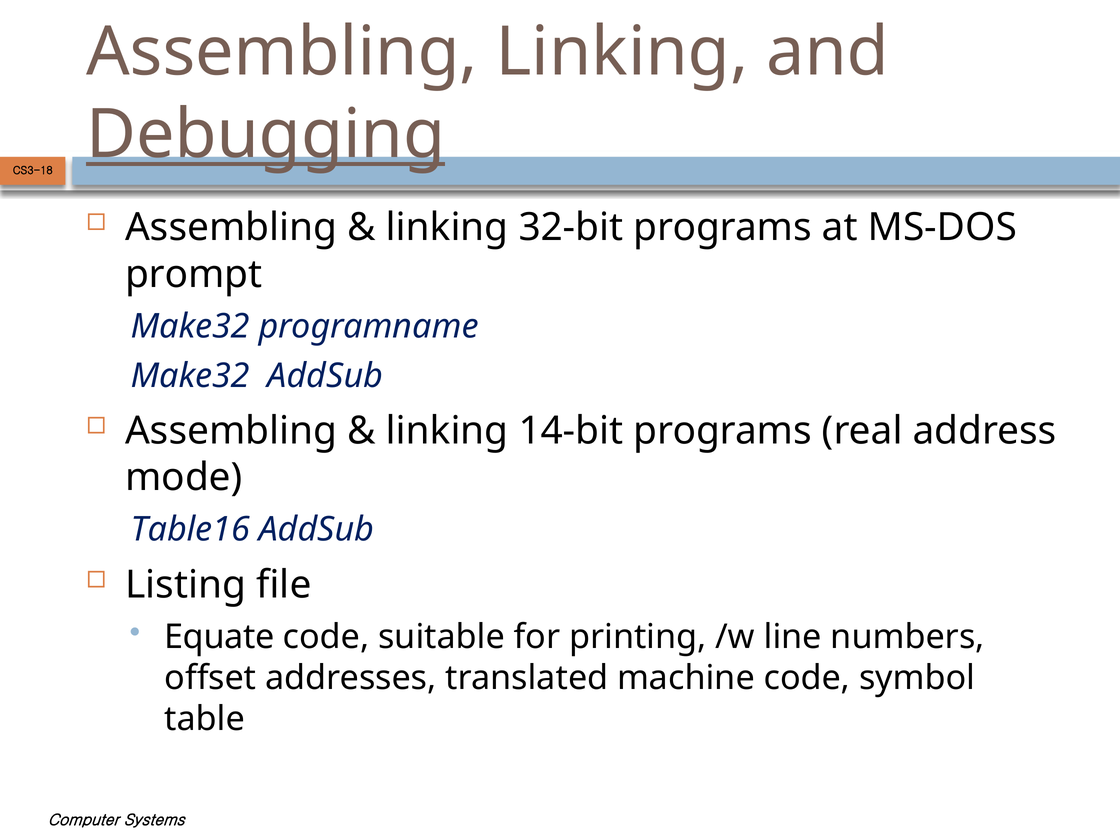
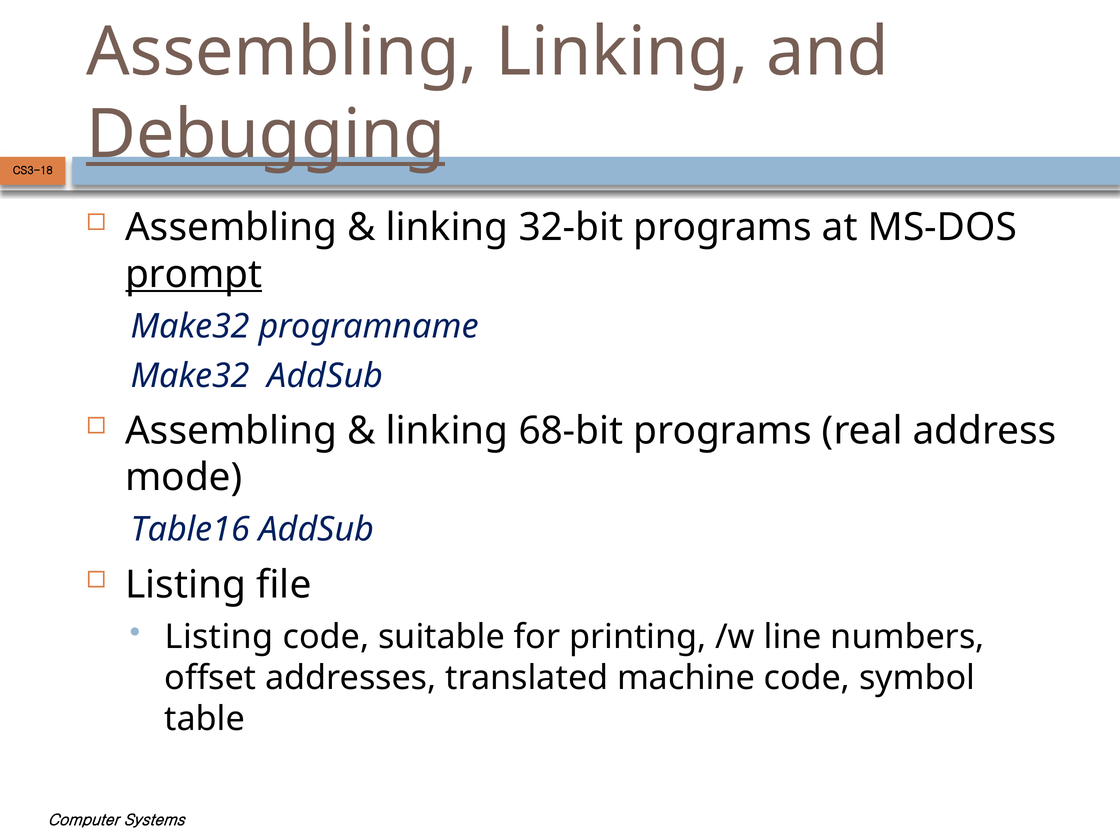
prompt underline: none -> present
14-bit: 14-bit -> 68-bit
Equate at (219, 637): Equate -> Listing
